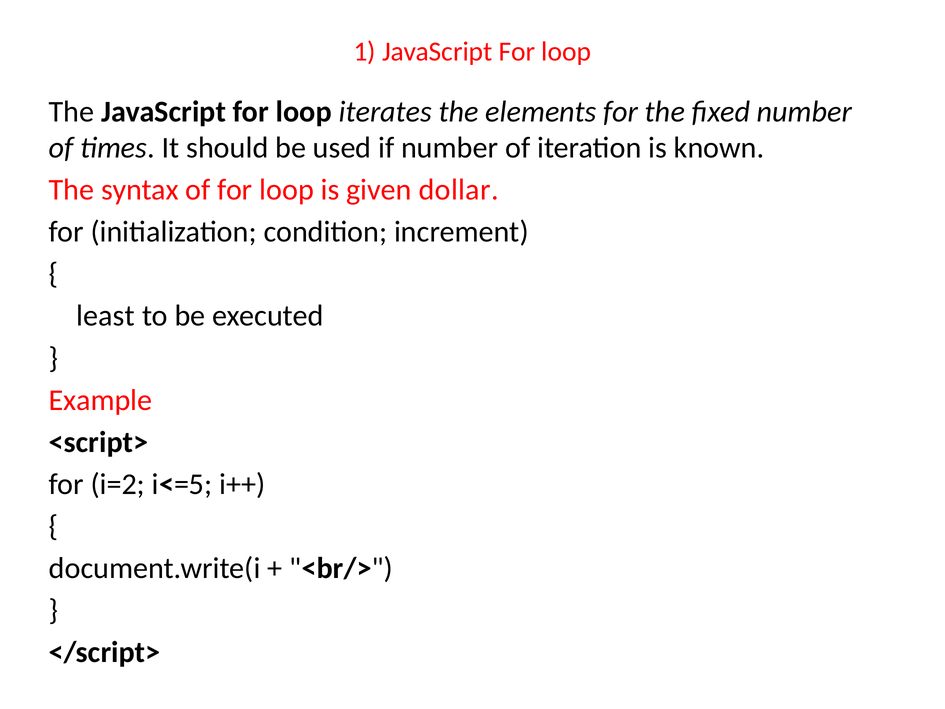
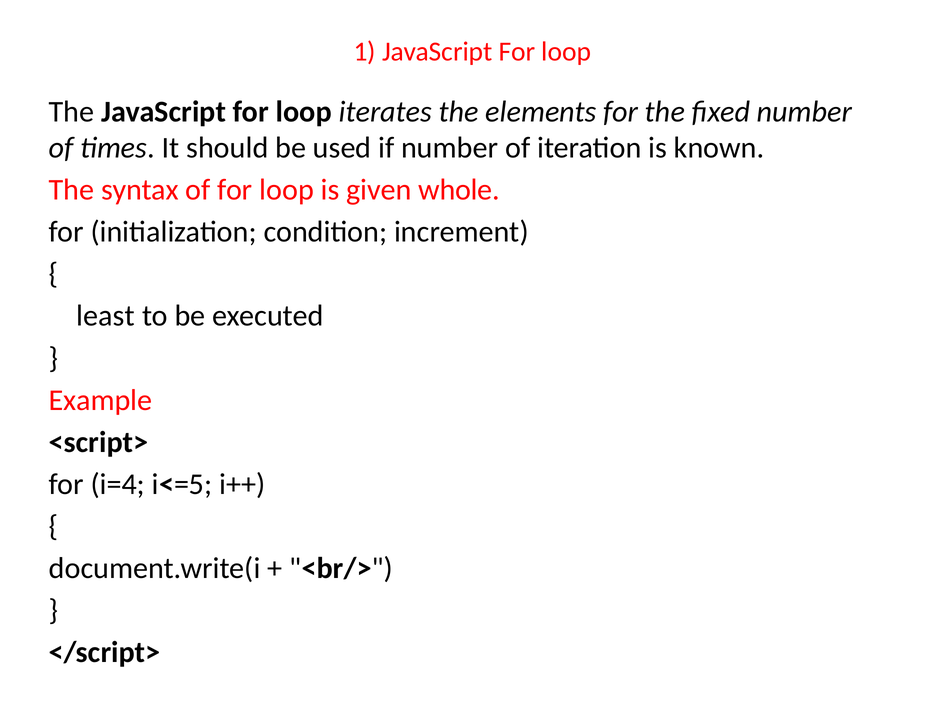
dollar: dollar -> whole
i=2: i=2 -> i=4
